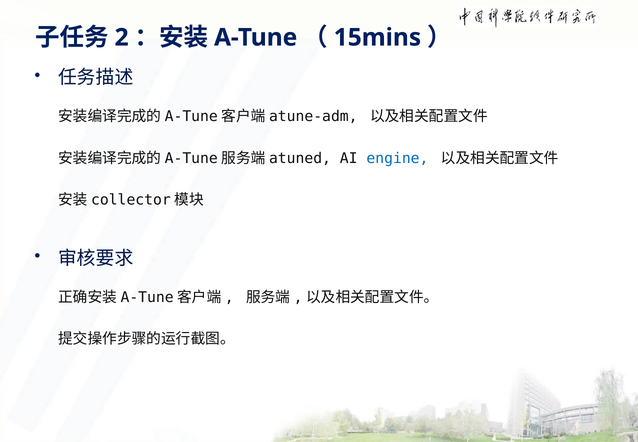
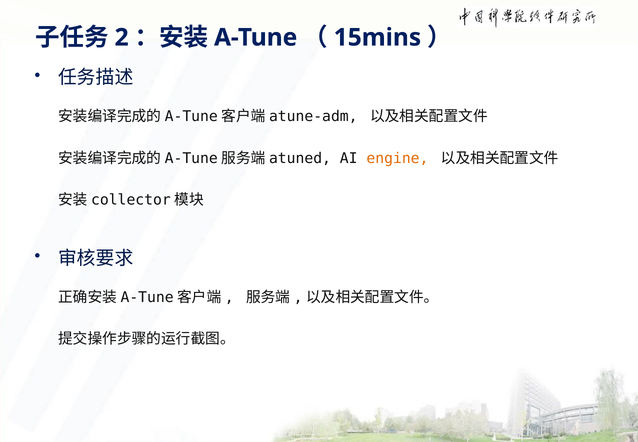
engine colour: blue -> orange
